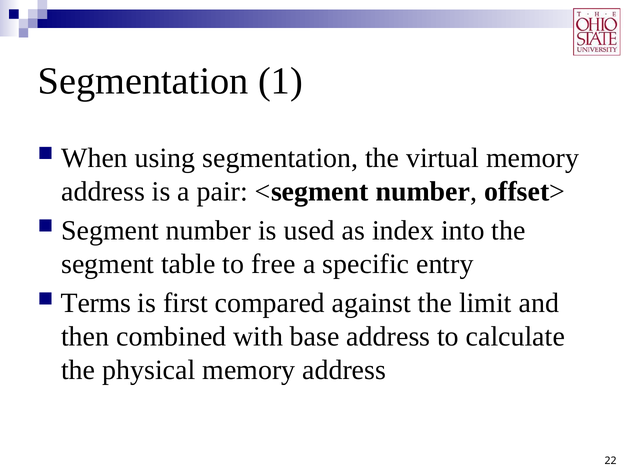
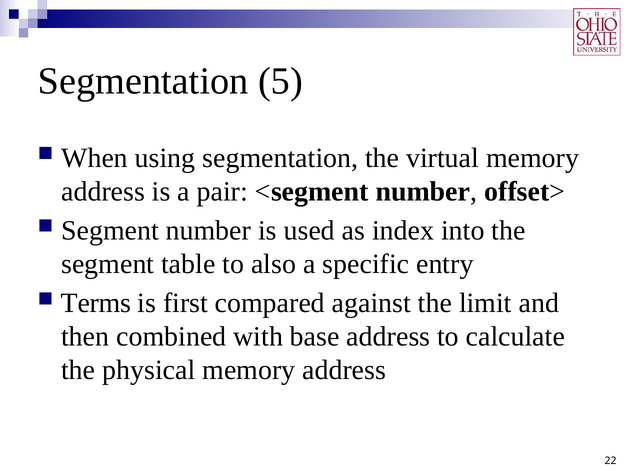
1: 1 -> 5
free: free -> also
